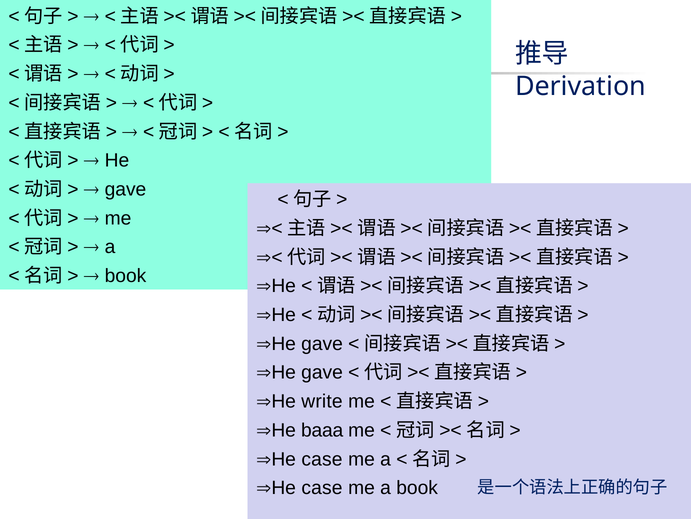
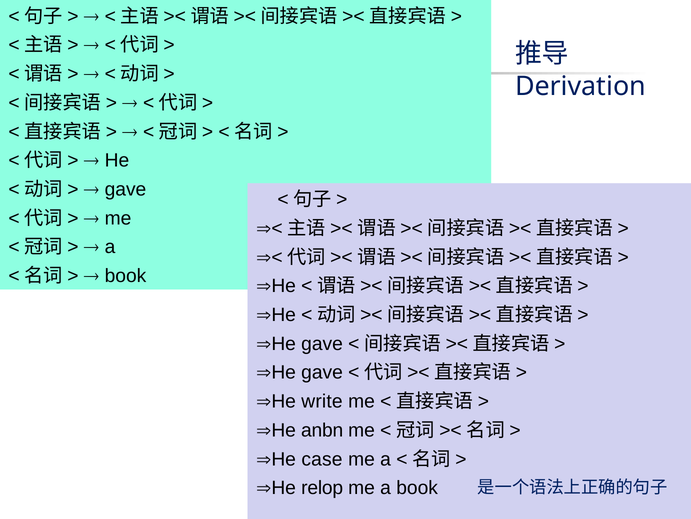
baaa: baaa -> anbn
case at (322, 487): case -> relop
